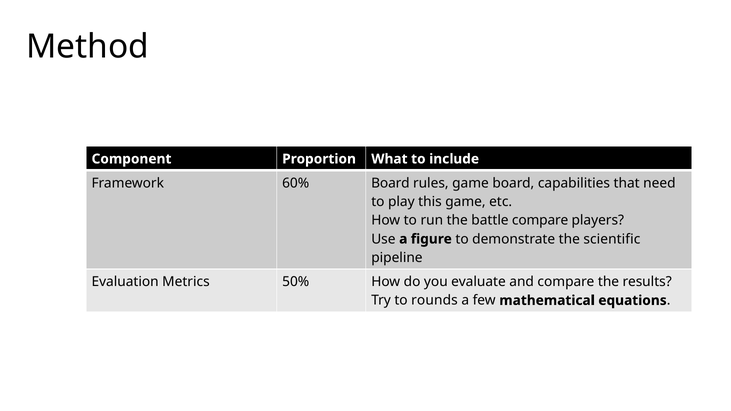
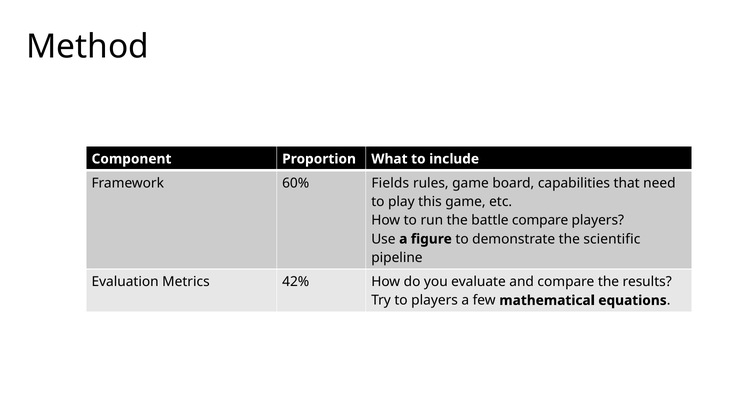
60% Board: Board -> Fields
50%: 50% -> 42%
to rounds: rounds -> players
